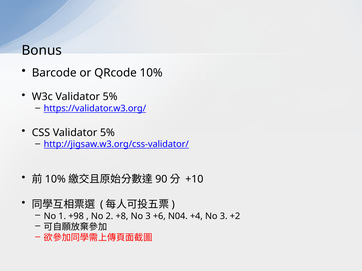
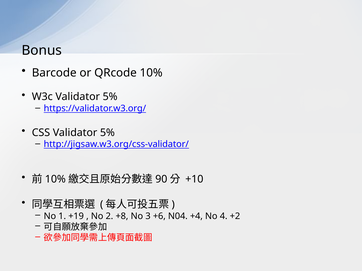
+98: +98 -> +19
+4 No 3: 3 -> 4
